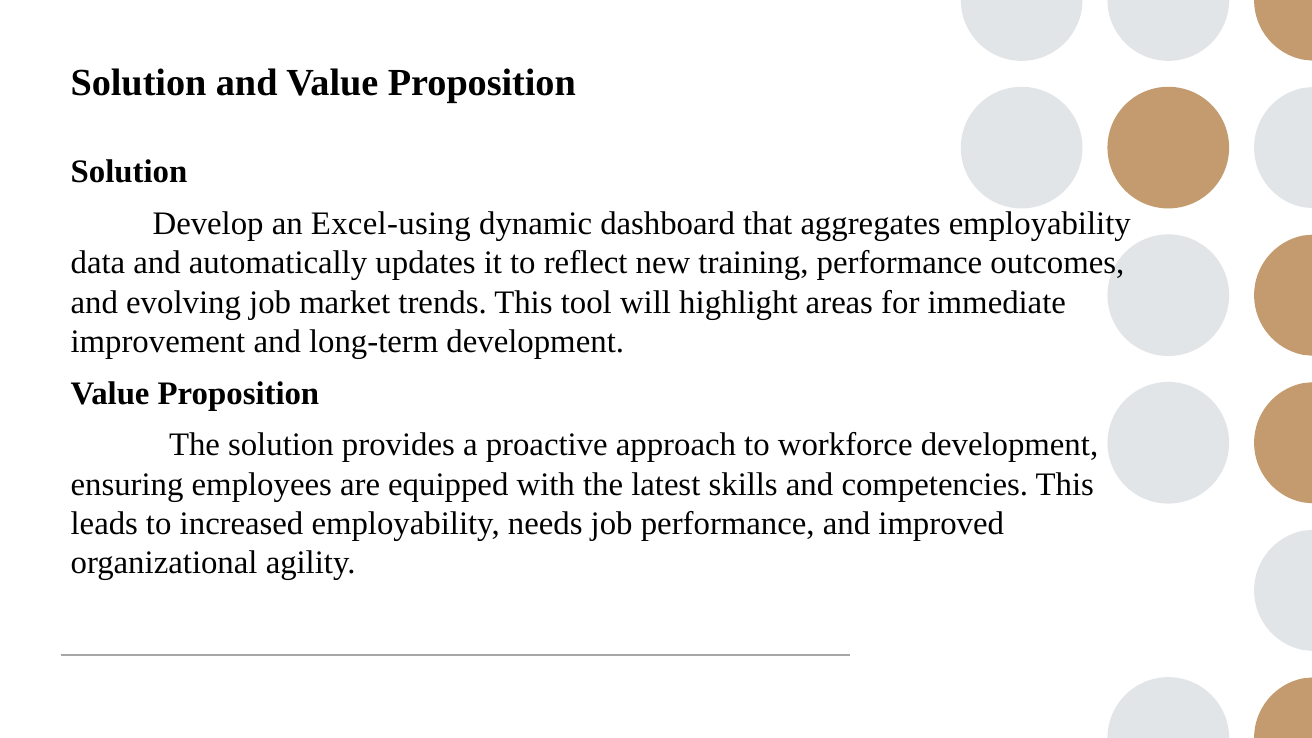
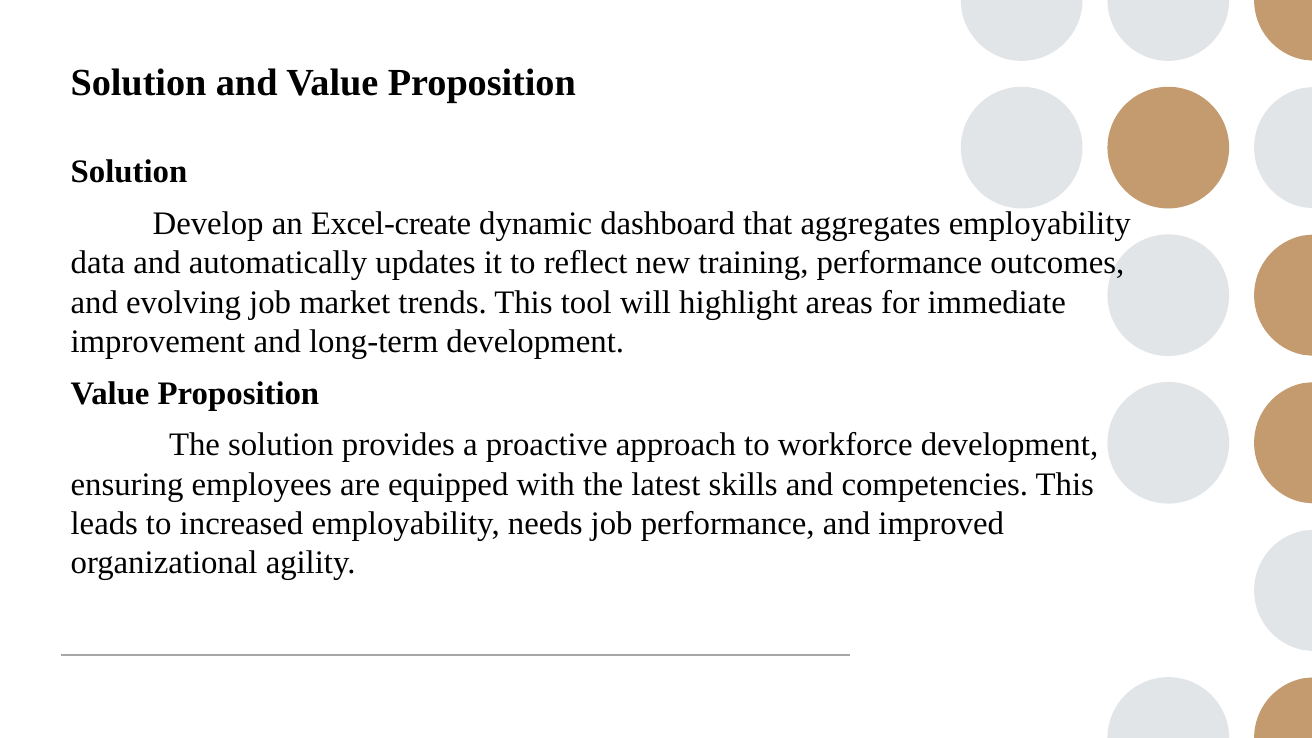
Excel-using: Excel-using -> Excel-create
